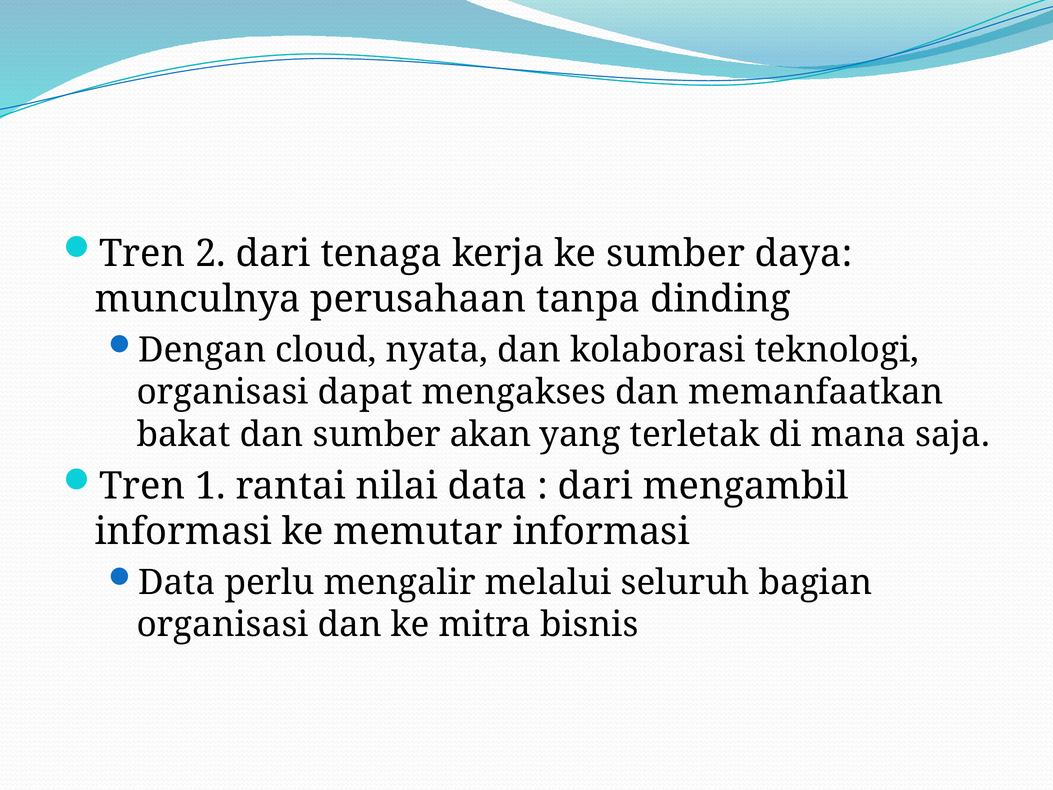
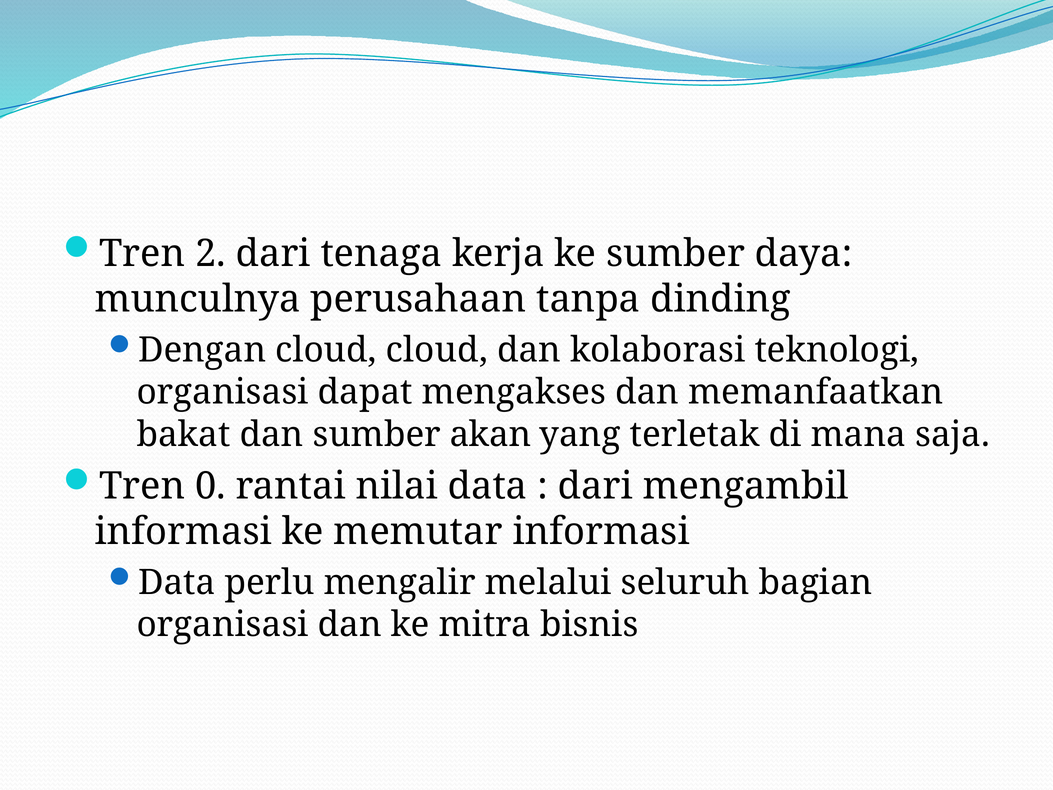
cloud nyata: nyata -> cloud
1: 1 -> 0
